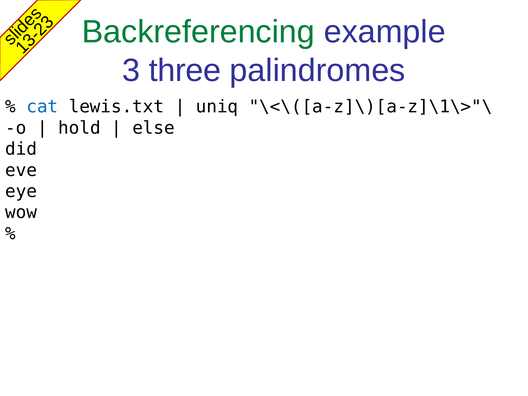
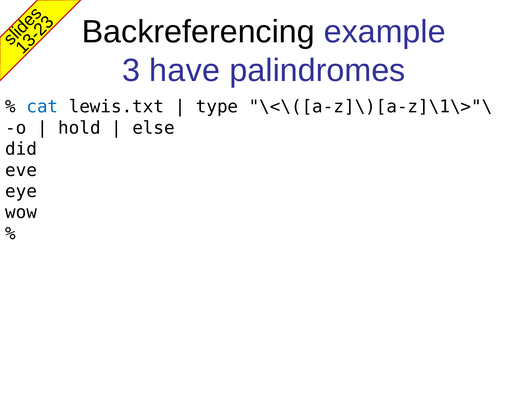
Backreferencing colour: green -> black
three: three -> have
uniq: uniq -> type
